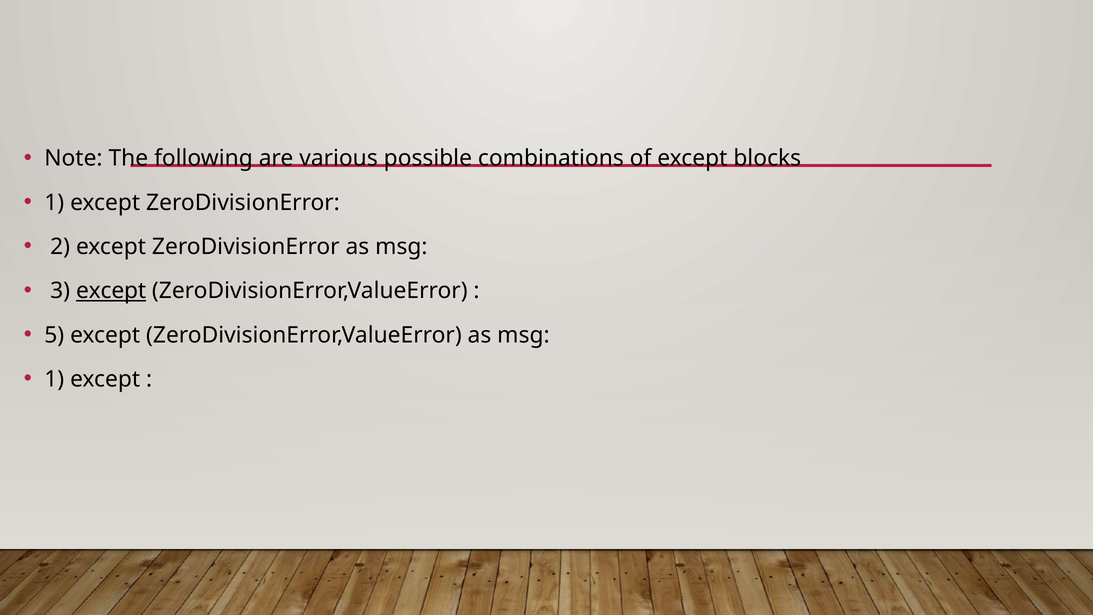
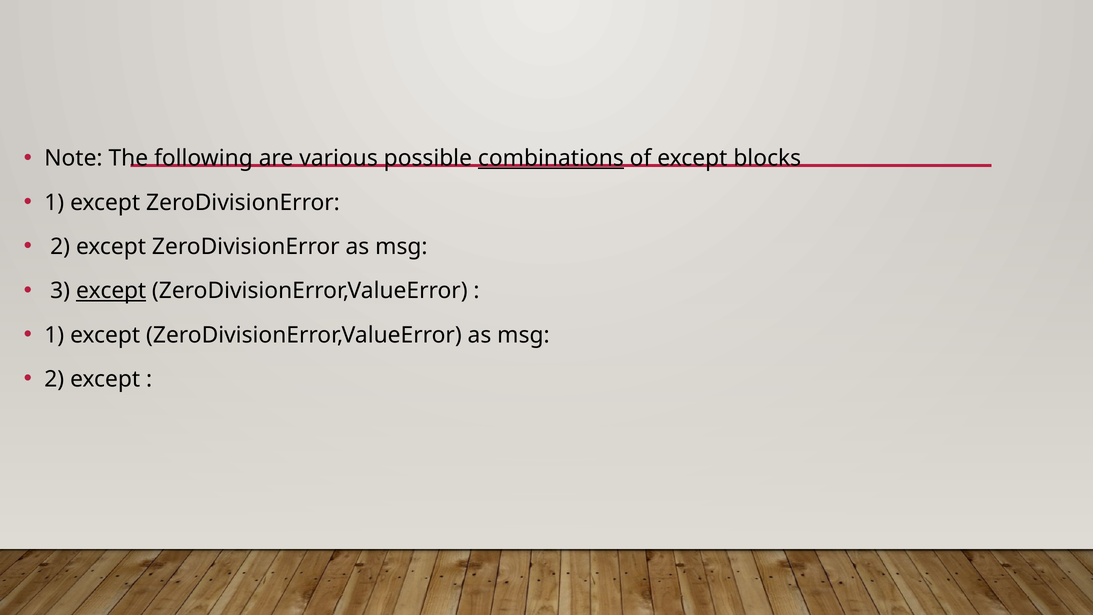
combinations underline: none -> present
5 at (54, 335): 5 -> 1
1 at (54, 379): 1 -> 2
